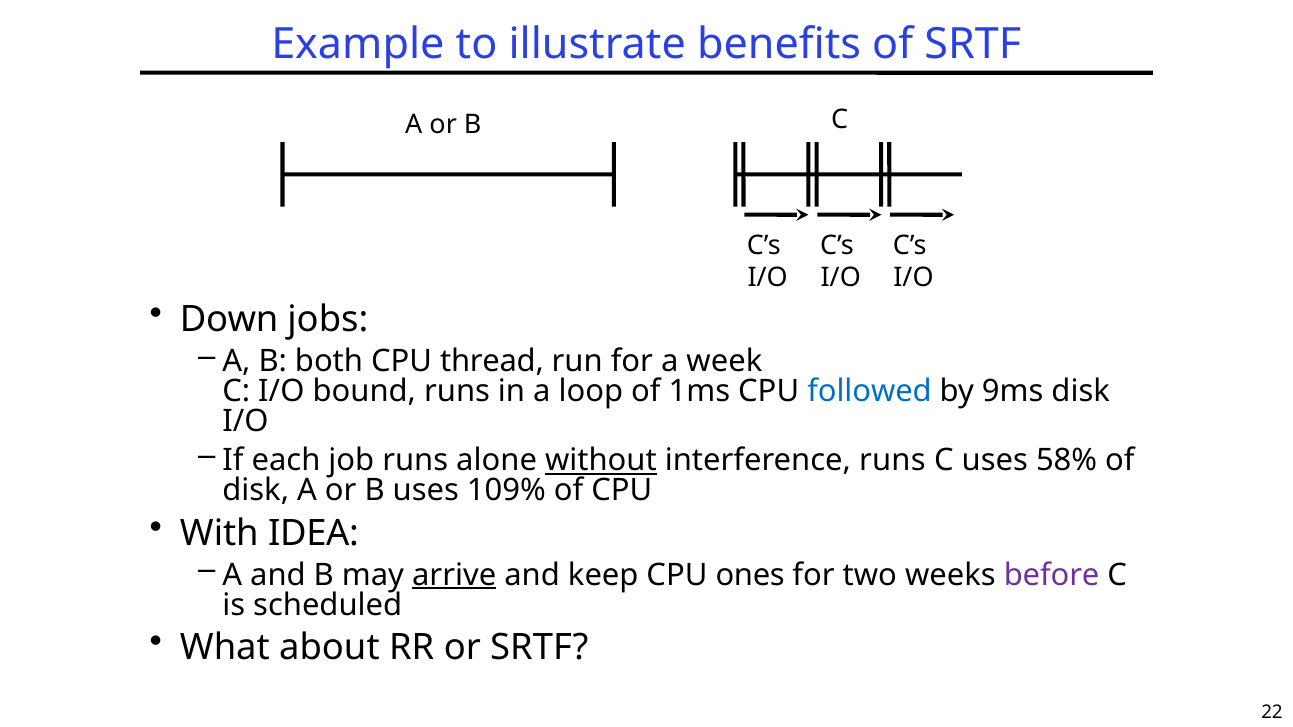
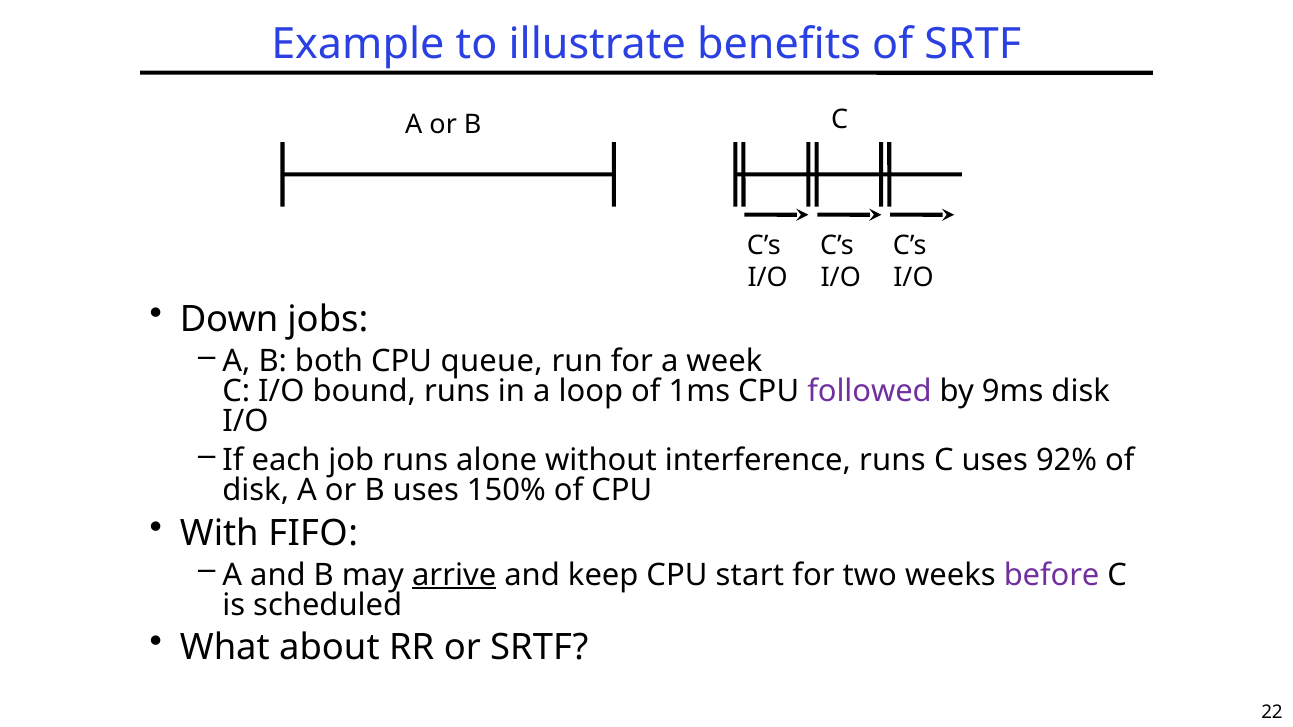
thread: thread -> queue
followed colour: blue -> purple
without underline: present -> none
58%: 58% -> 92%
109%: 109% -> 150%
IDEA: IDEA -> FIFO
ones: ones -> start
